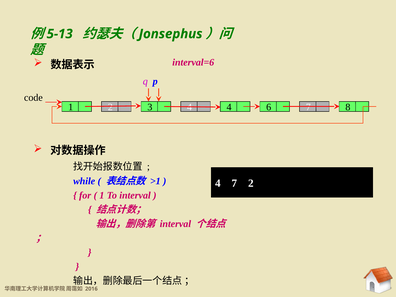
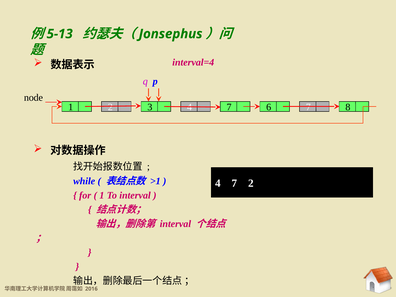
interval=6: interval=6 -> interval=4
code: code -> node
3 4 4: 4 -> 7
